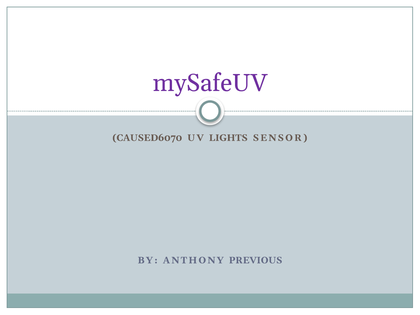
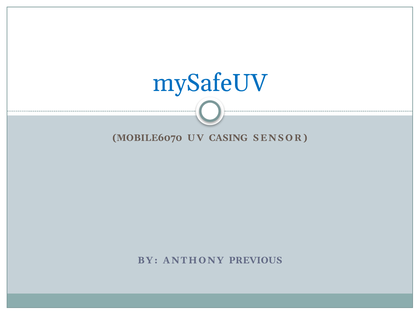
mySafeUV colour: purple -> blue
CAUSED6070: CAUSED6070 -> MOBILE6070
LIGHTS: LIGHTS -> CASING
